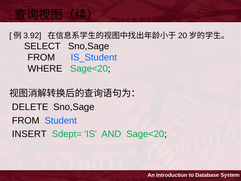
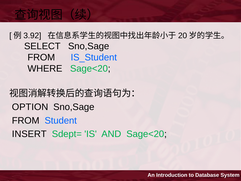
DELETE: DELETE -> OPTION
